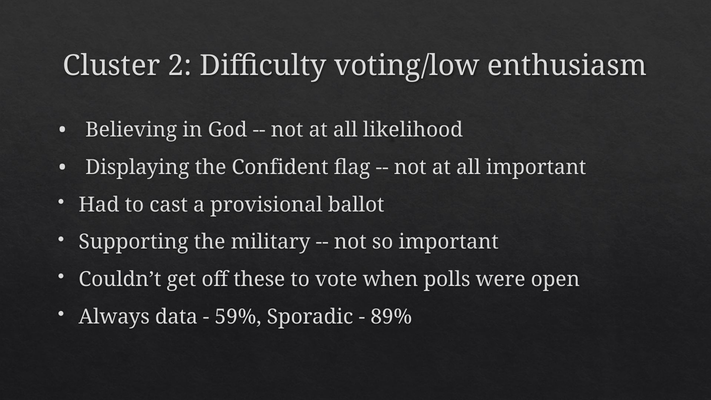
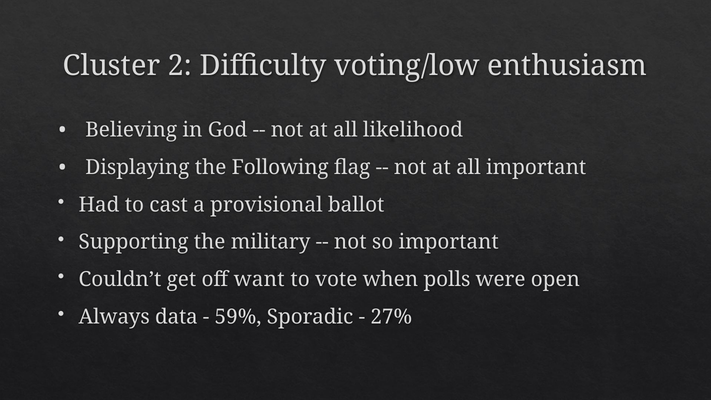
Confident: Confident -> Following
these: these -> want
89%: 89% -> 27%
